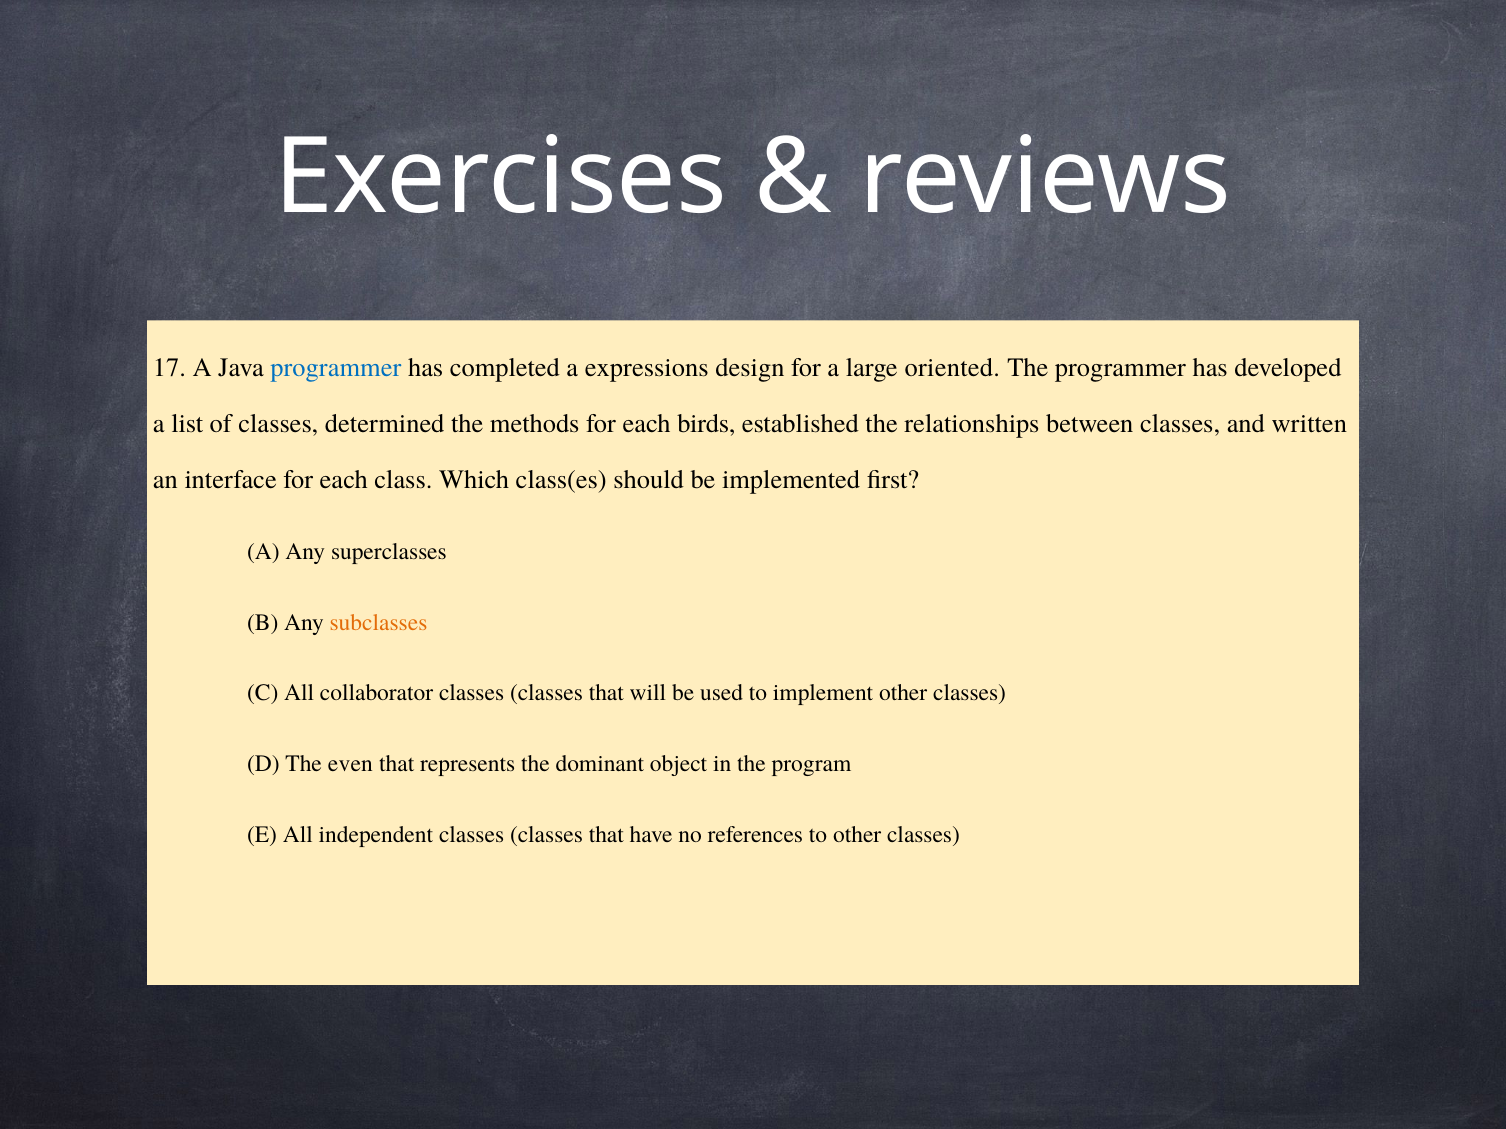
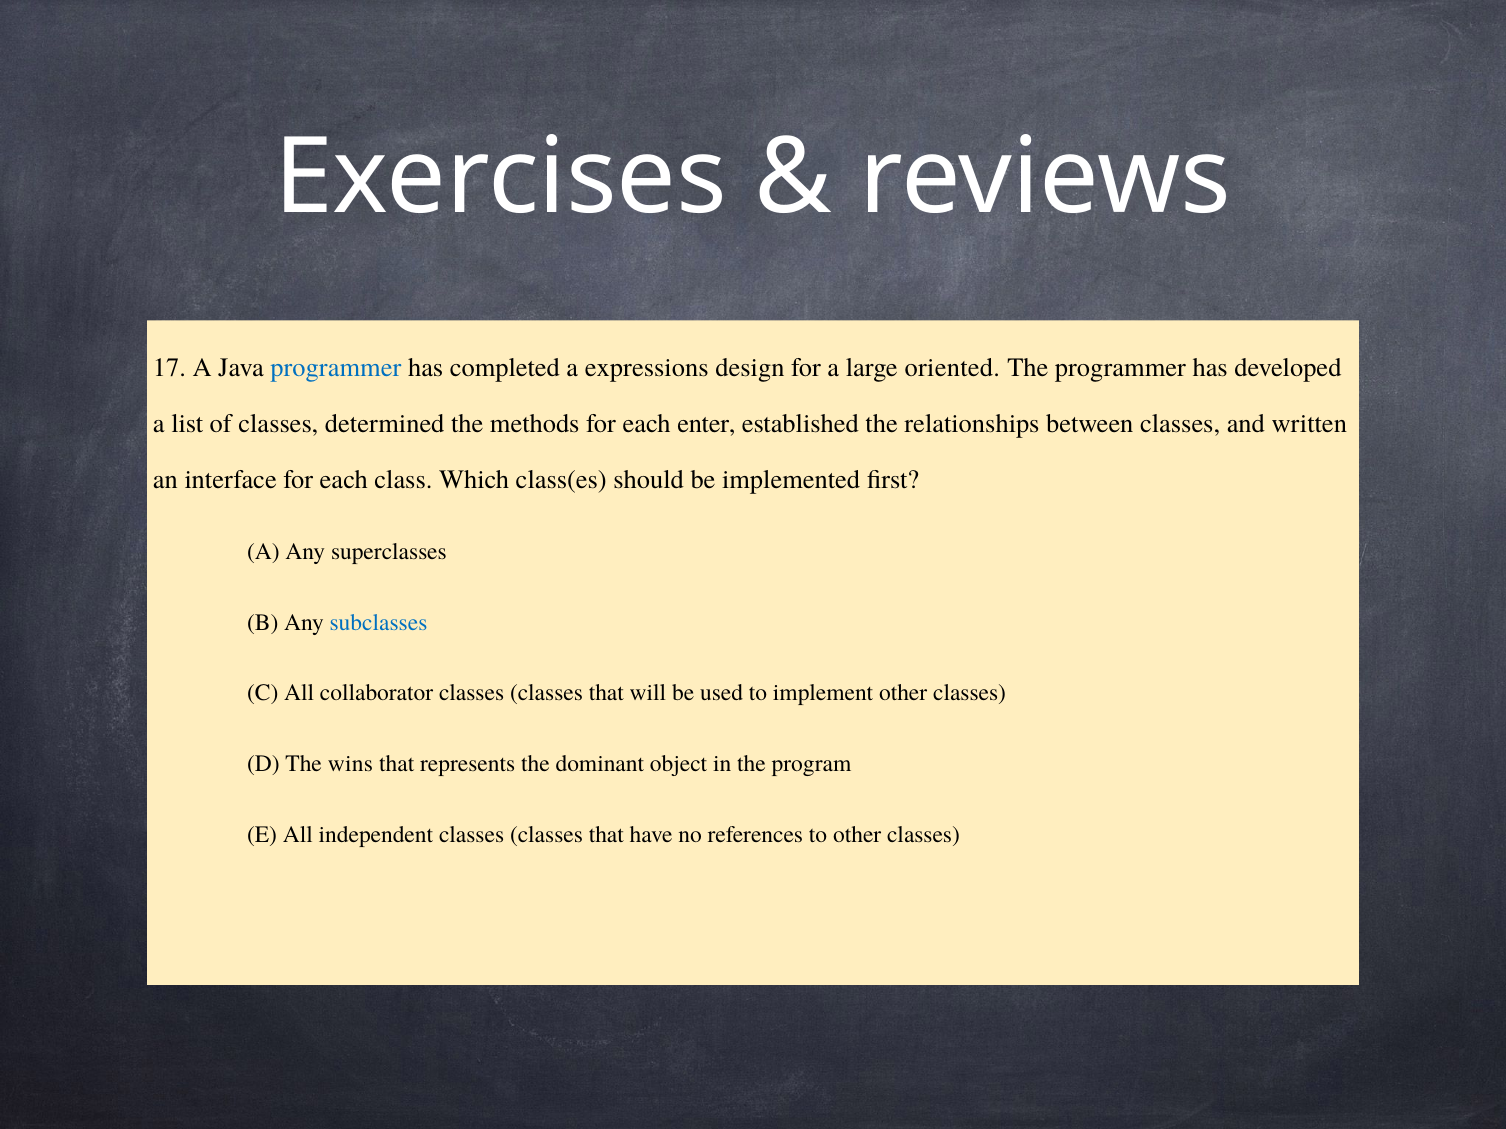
birds: birds -> enter
subclasses colour: orange -> blue
even: even -> wins
